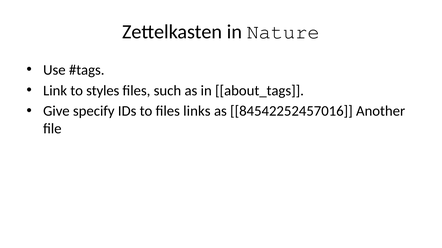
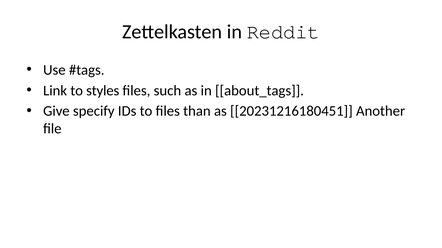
Nature: Nature -> Reddit
links: links -> than
84542252457016: 84542252457016 -> 20231216180451
